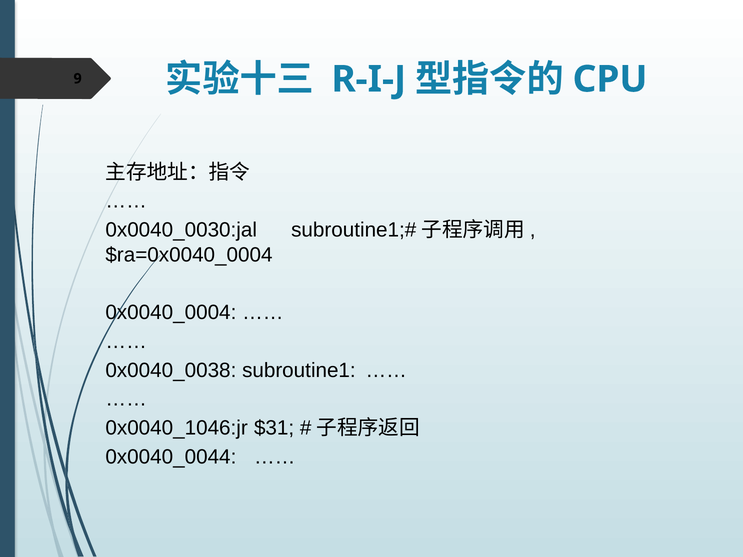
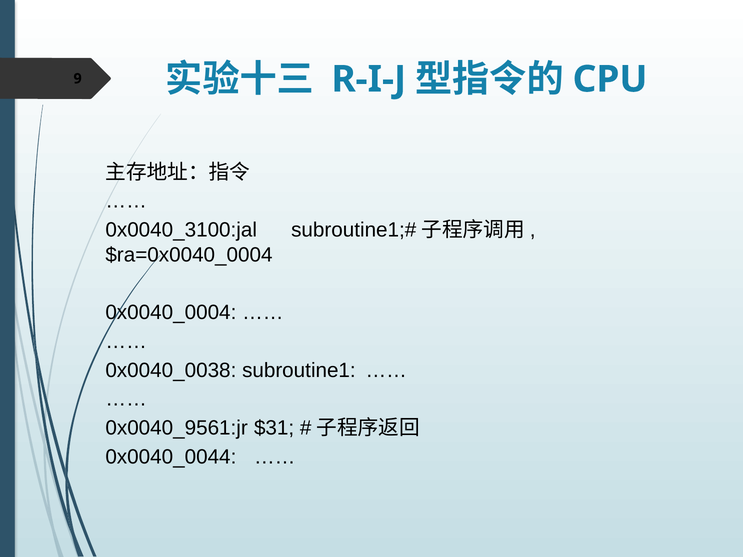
0x0040_0030:jal: 0x0040_0030:jal -> 0x0040_3100:jal
0x0040_1046:jr: 0x0040_1046:jr -> 0x0040_9561:jr
